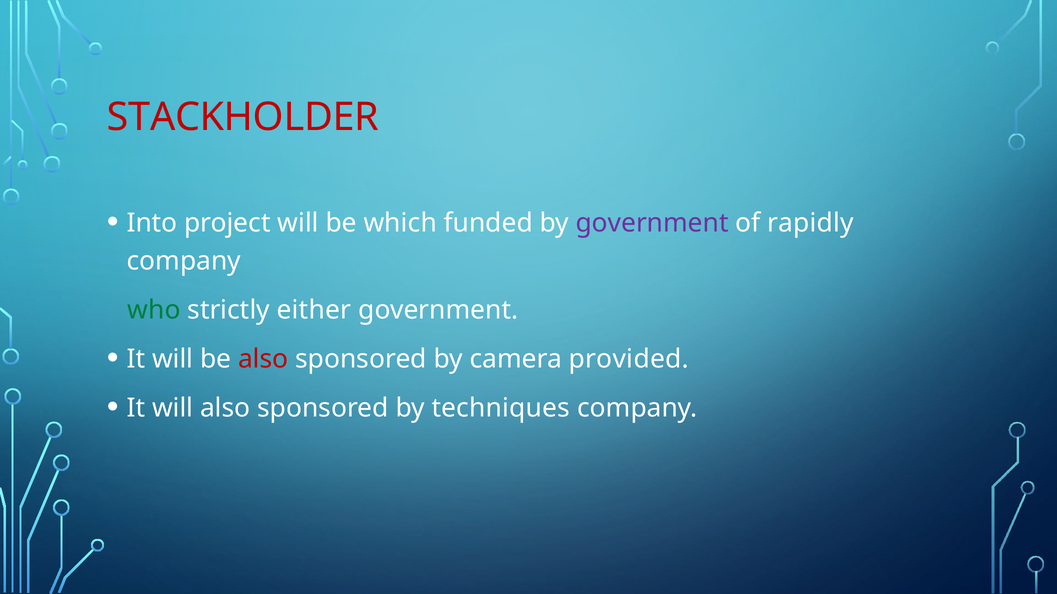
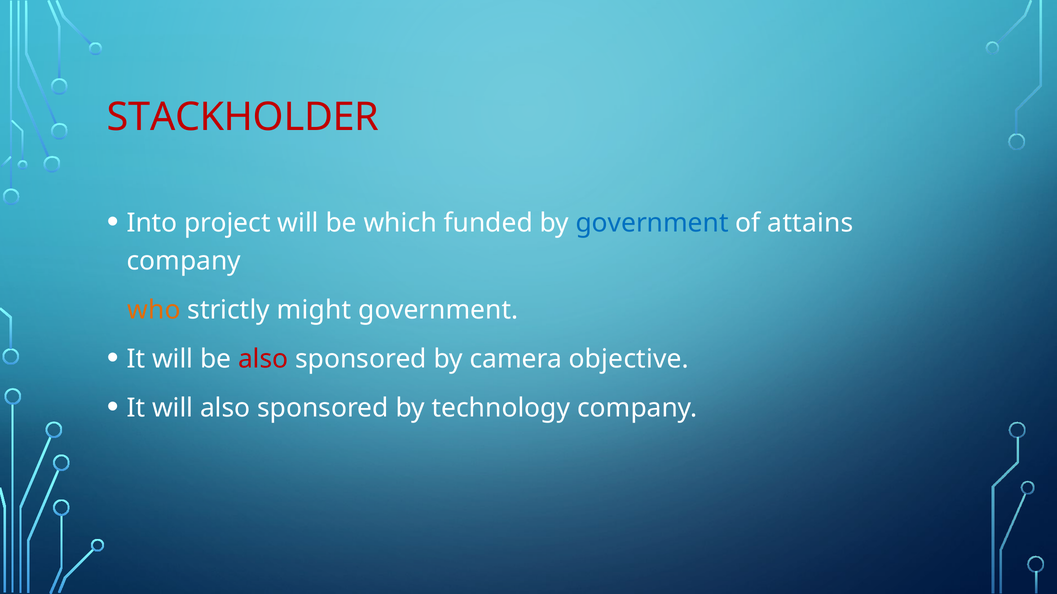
government at (652, 223) colour: purple -> blue
rapidly: rapidly -> attains
who colour: green -> orange
either: either -> might
provided: provided -> objective
techniques: techniques -> technology
